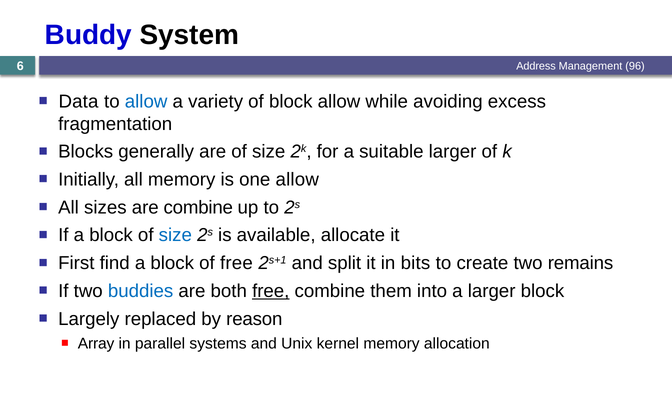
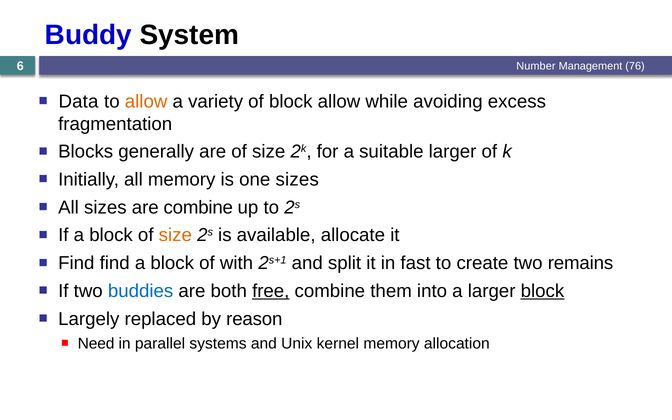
Address: Address -> Number
96: 96 -> 76
allow at (146, 102) colour: blue -> orange
one allow: allow -> sizes
size at (175, 235) colour: blue -> orange
First at (76, 263): First -> Find
of free: free -> with
bits: bits -> fast
block at (542, 291) underline: none -> present
Array: Array -> Need
